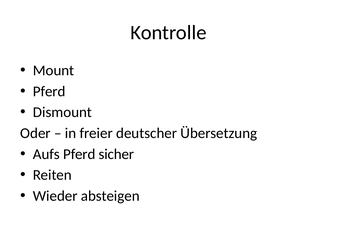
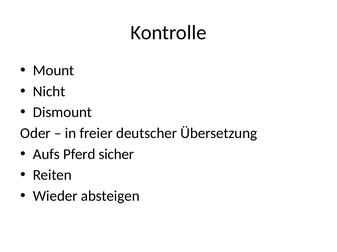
Pferd at (49, 92): Pferd -> Nicht
